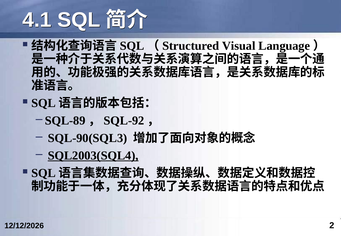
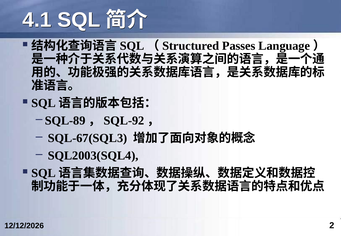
Visual: Visual -> Passes
SQL-90(SQL3: SQL-90(SQL3 -> SQL-67(SQL3
SQL2003(SQL4 underline: present -> none
